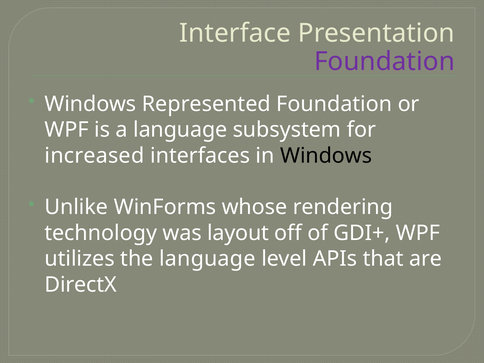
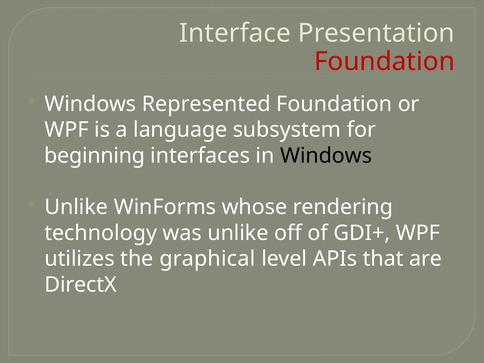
Foundation at (384, 62) colour: purple -> red
increased: increased -> beginning
was layout: layout -> unlike
the language: language -> graphical
